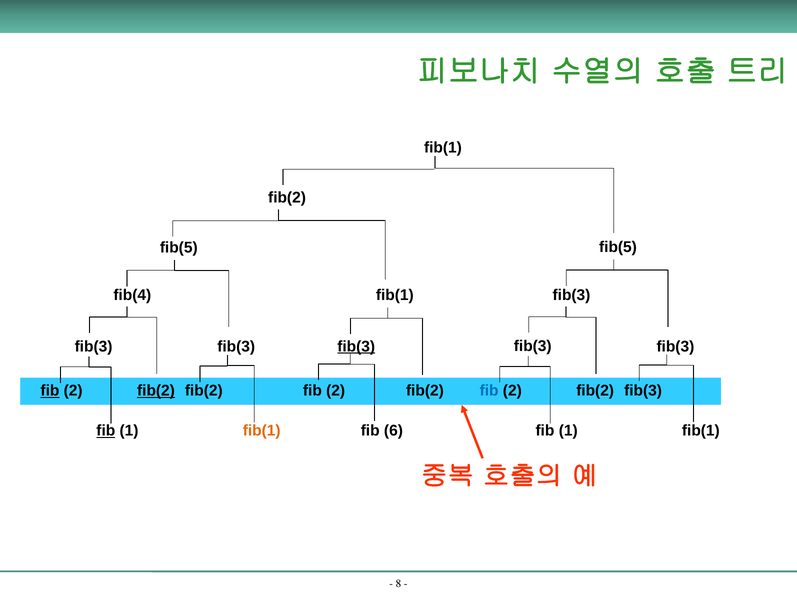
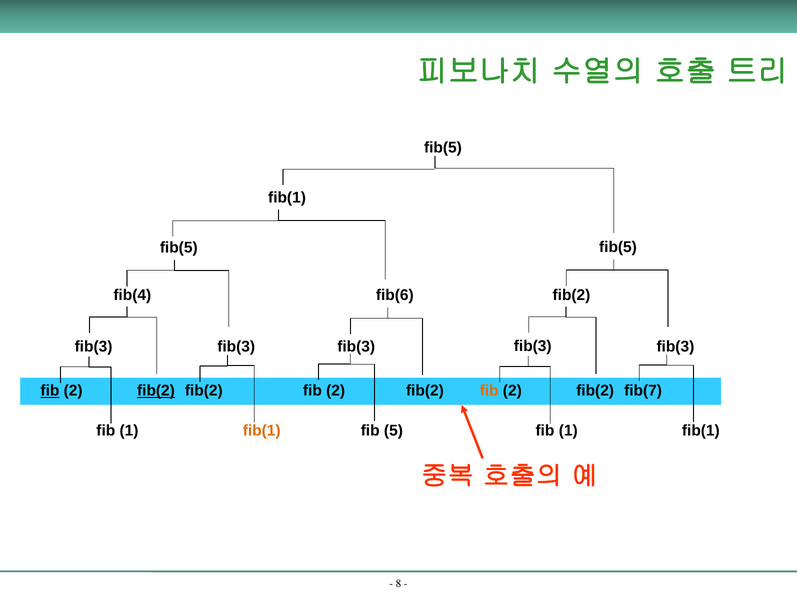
fib(1 at (443, 148): fib(1 -> fib(5
fib(2 at (287, 197): fib(2 -> fib(1
fib(1 at (395, 295): fib(1 -> fib(6
fib(3 at (571, 295): fib(3 -> fib(2
fib(3 at (356, 346) underline: present -> none
fib at (489, 391) colour: blue -> orange
fib(3 at (643, 391): fib(3 -> fib(7
fib at (106, 431) underline: present -> none
6: 6 -> 5
